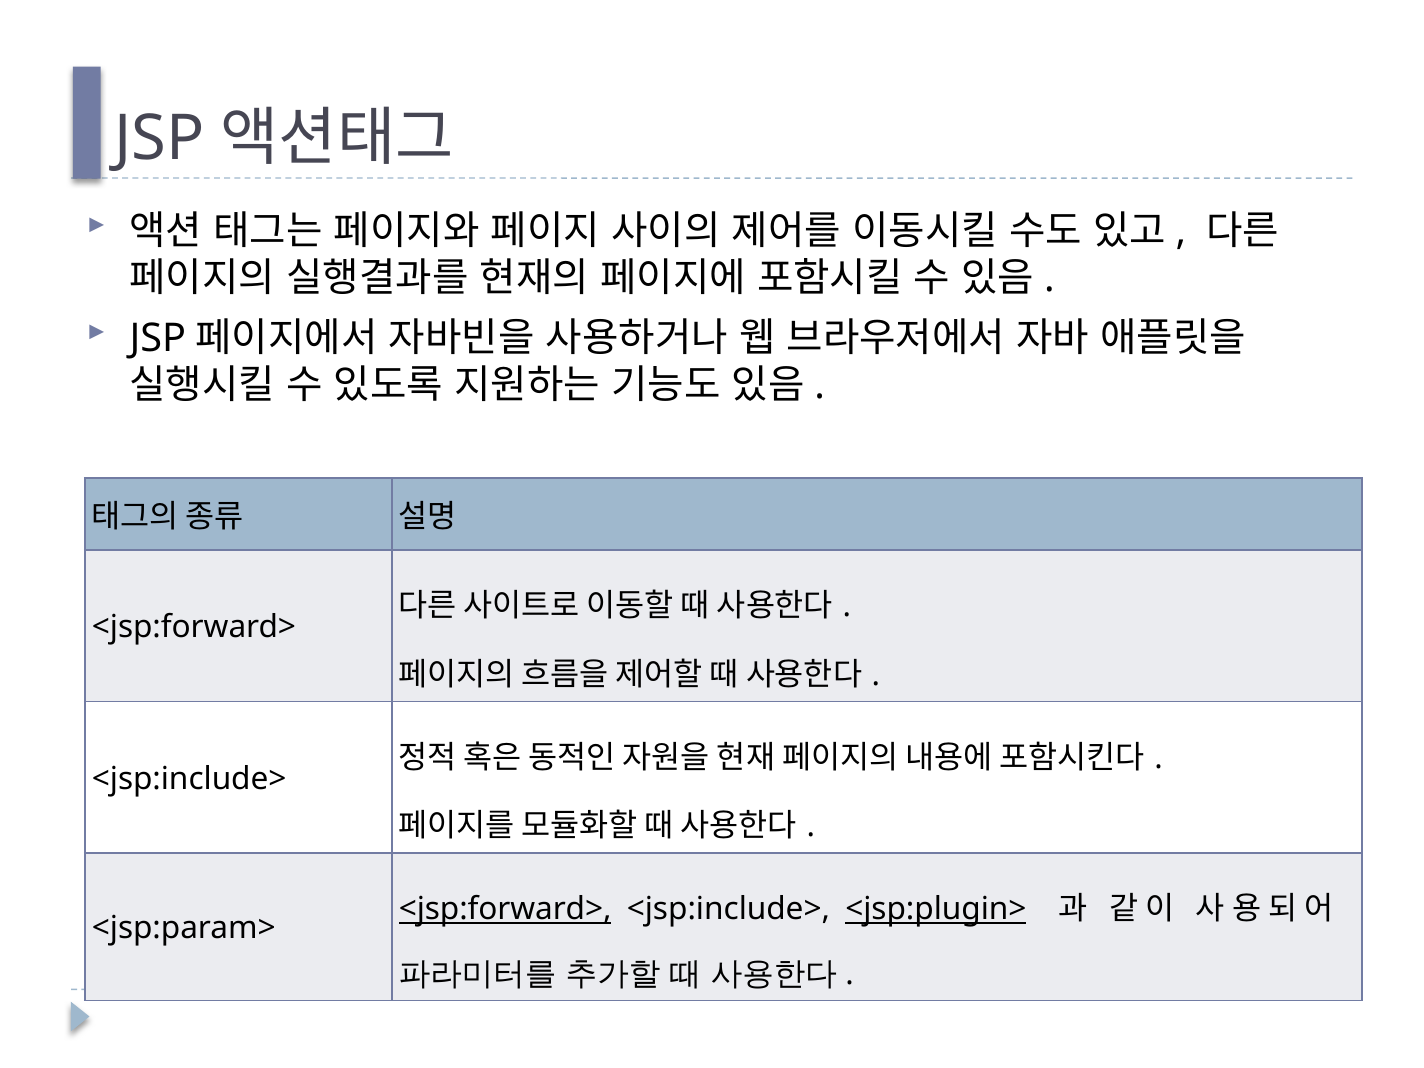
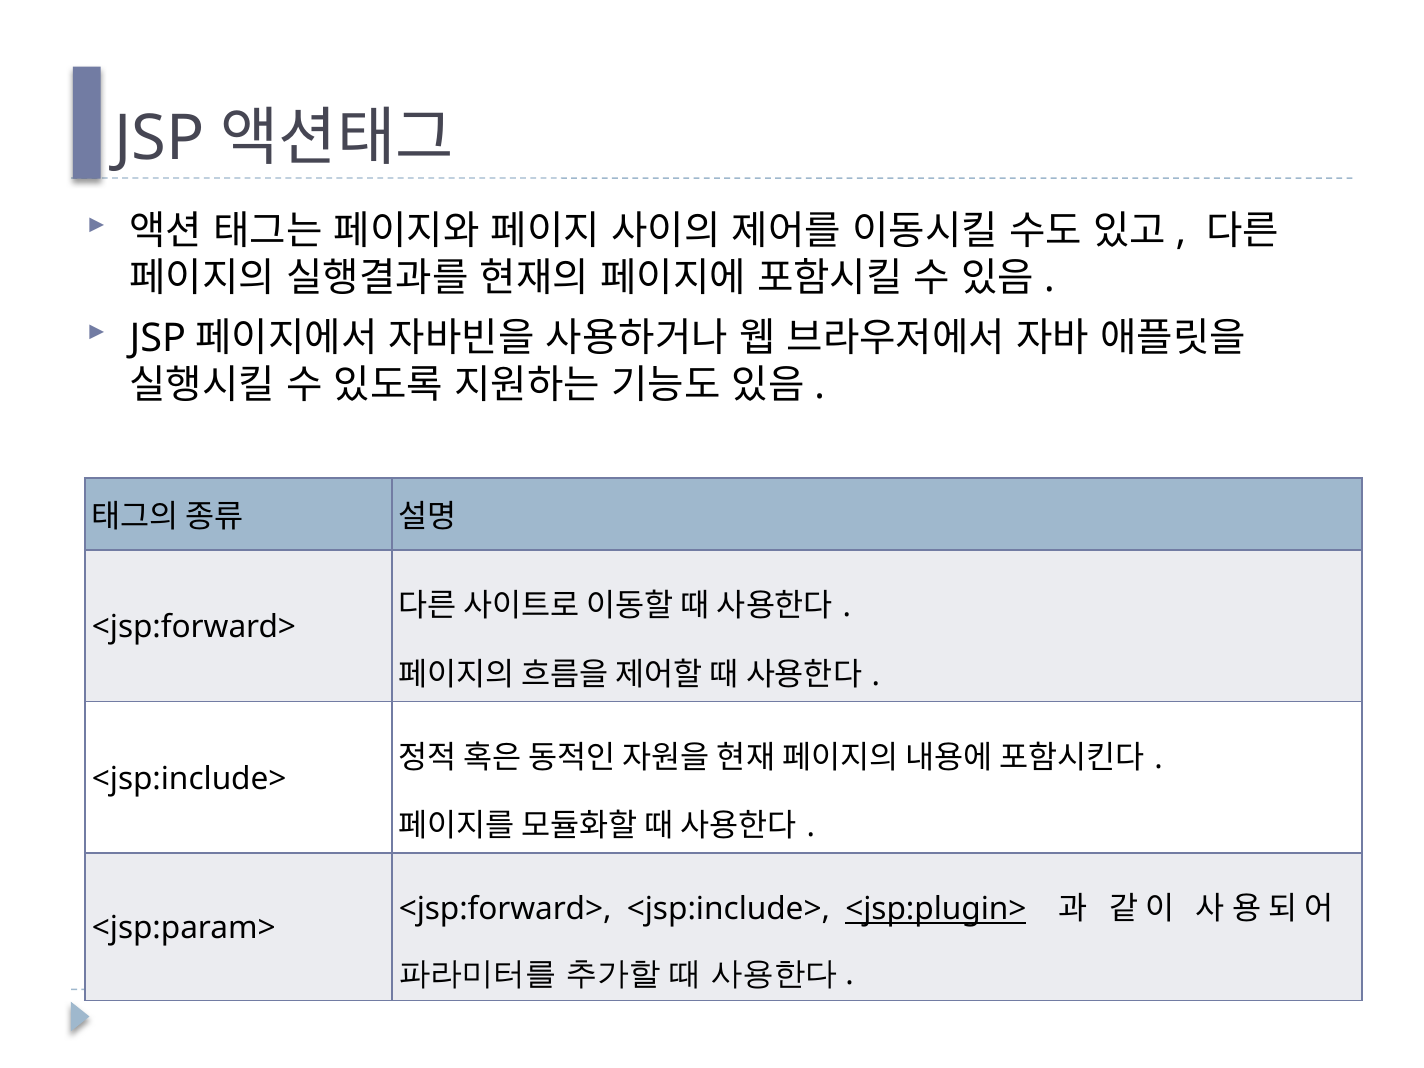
<jsp:forward> at (505, 909) underline: present -> none
